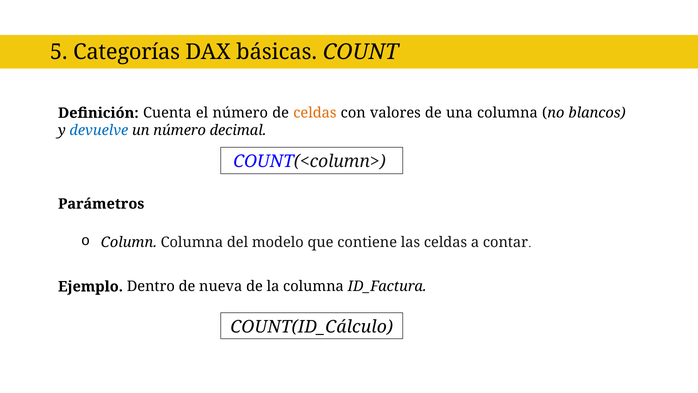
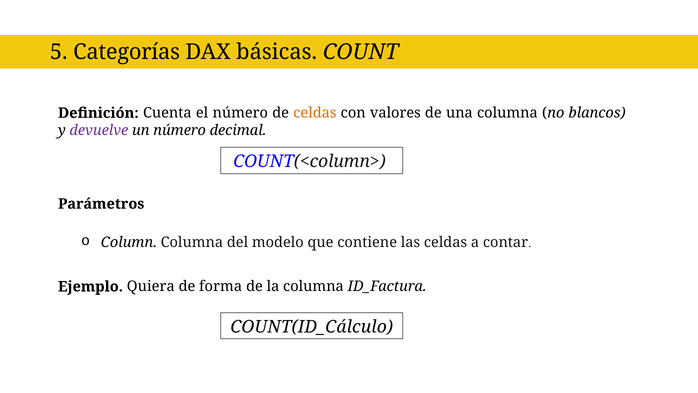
devuelve colour: blue -> purple
Dentro: Dentro -> Quiera
nueva: nueva -> forma
